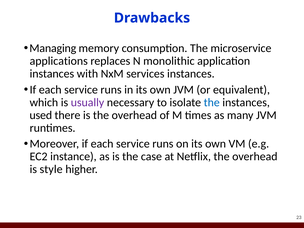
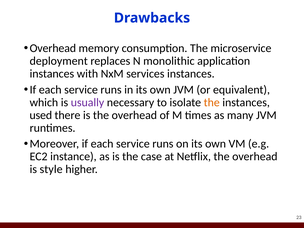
Managing at (53, 48): Managing -> Overhead
applications: applications -> deployment
the at (212, 102) colour: blue -> orange
